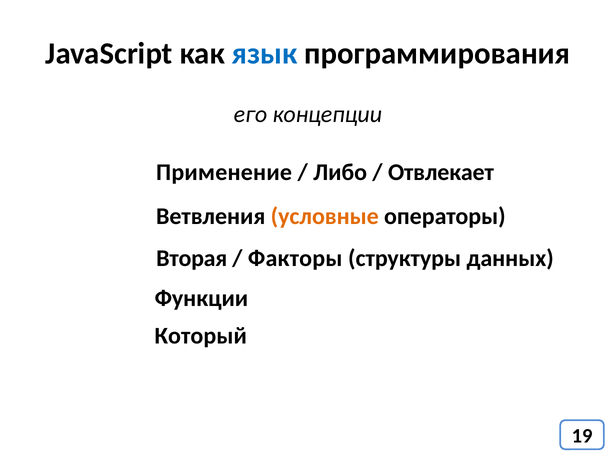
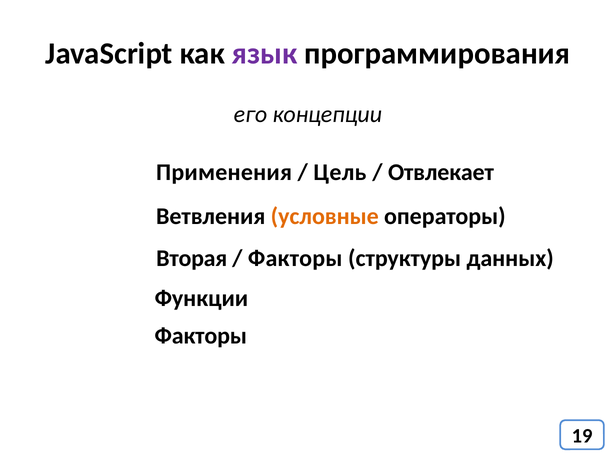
язык colour: blue -> purple
Применение: Применение -> Применения
Либо: Либо -> Цель
Который at (201, 336): Который -> Факторы
